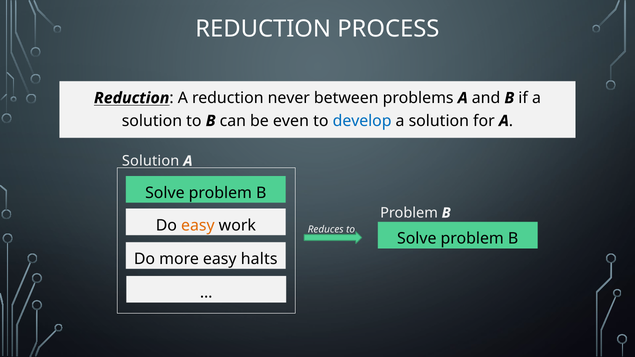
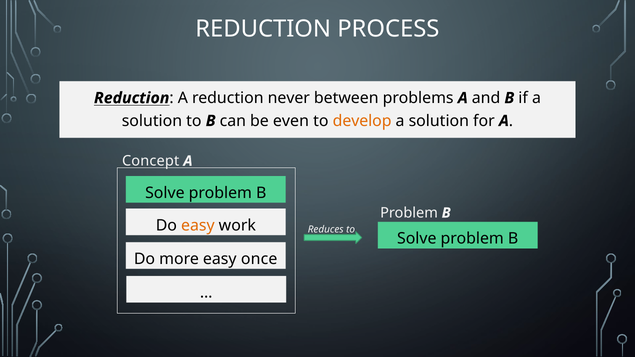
develop colour: blue -> orange
Solution at (151, 161): Solution -> Concept
halts: halts -> once
